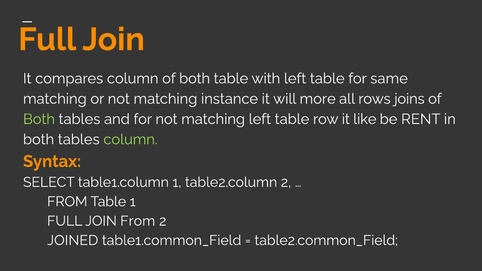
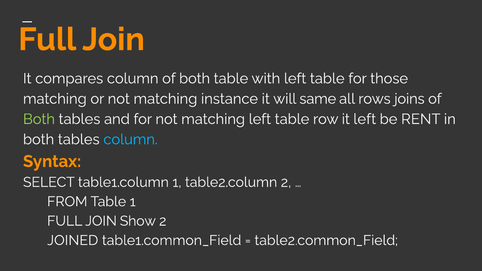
same: same -> those
more: more -> same
it like: like -> left
column at (131, 139) colour: light green -> light blue
JOIN From: From -> Show
